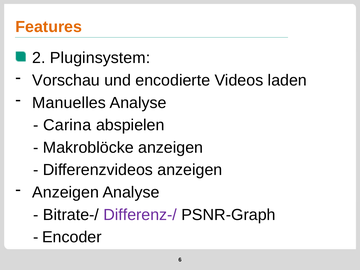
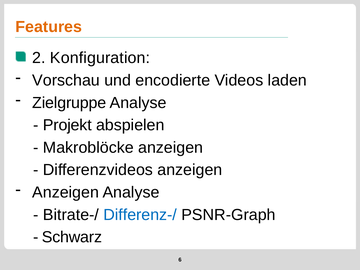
Pluginsystem: Pluginsystem -> Konfiguration
Manuelles: Manuelles -> Zielgruppe
Carina: Carina -> Projekt
Differenz-/ colour: purple -> blue
Encoder: Encoder -> Schwarz
